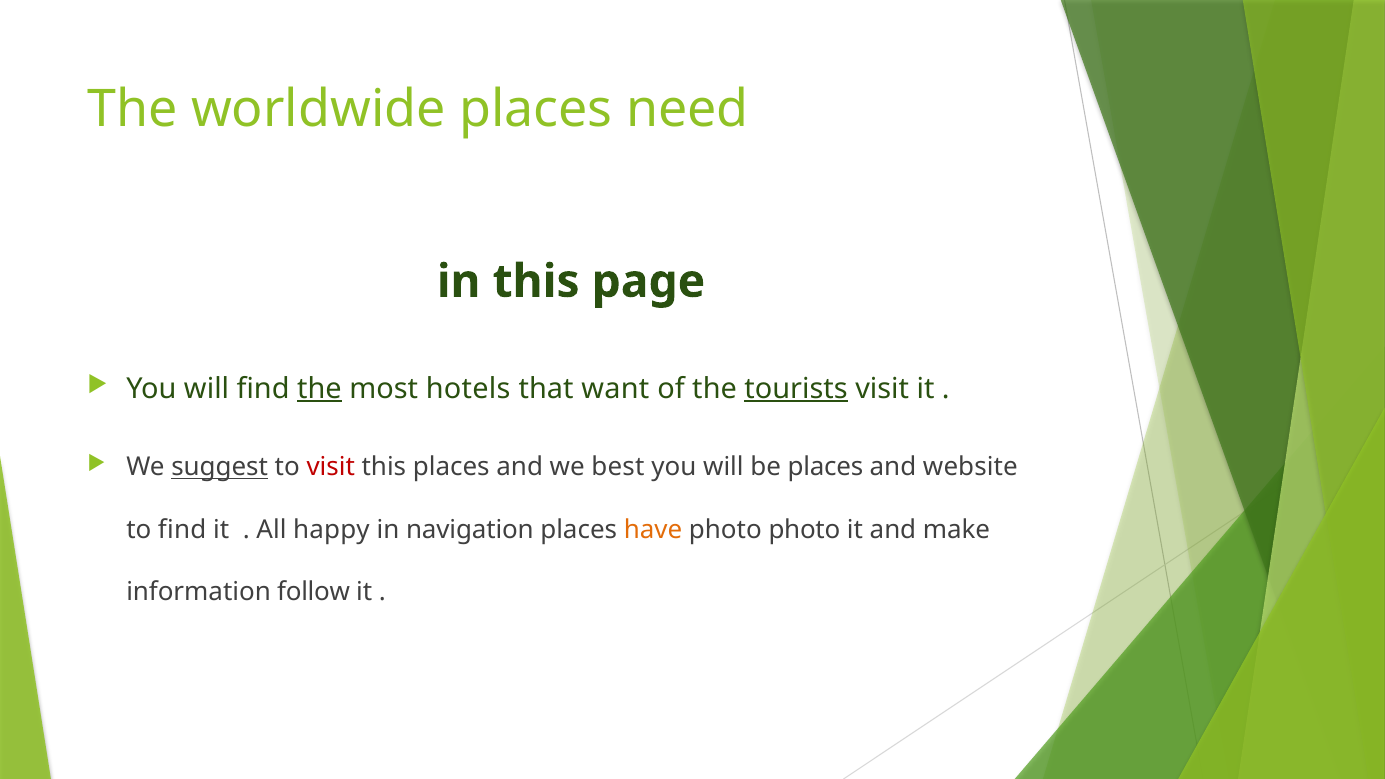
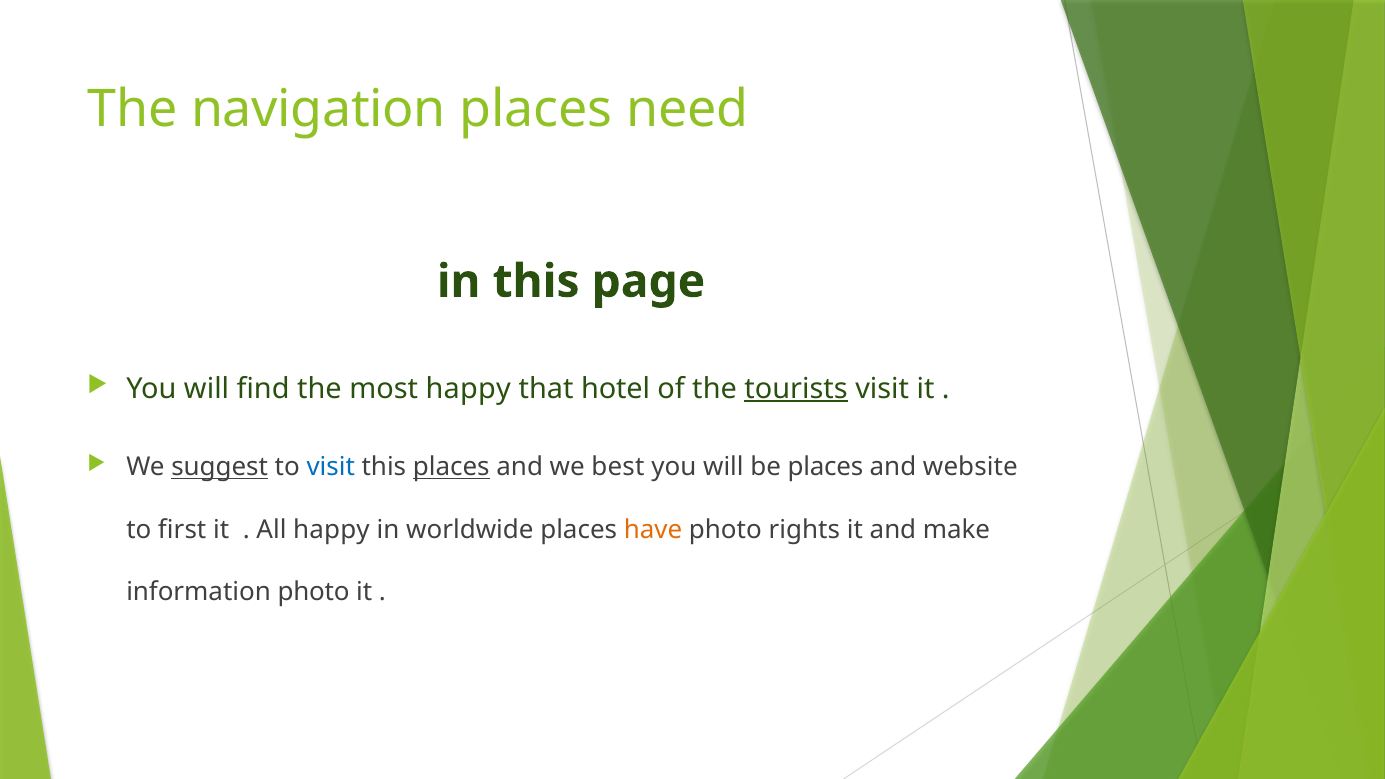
worldwide: worldwide -> navigation
the at (319, 389) underline: present -> none
most hotels: hotels -> happy
want: want -> hotel
visit at (331, 467) colour: red -> blue
places at (451, 467) underline: none -> present
to find: find -> first
navigation: navigation -> worldwide
photo photo: photo -> rights
information follow: follow -> photo
